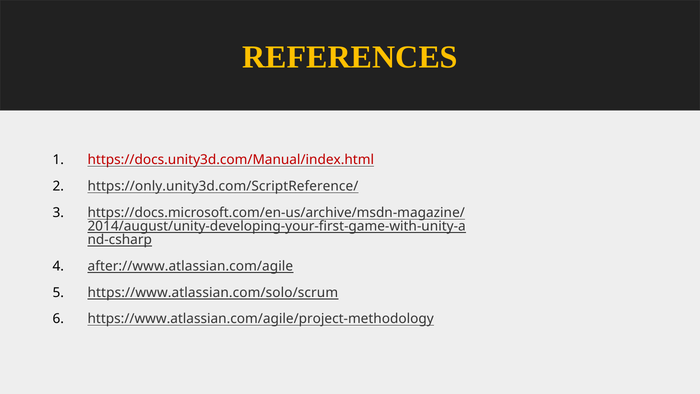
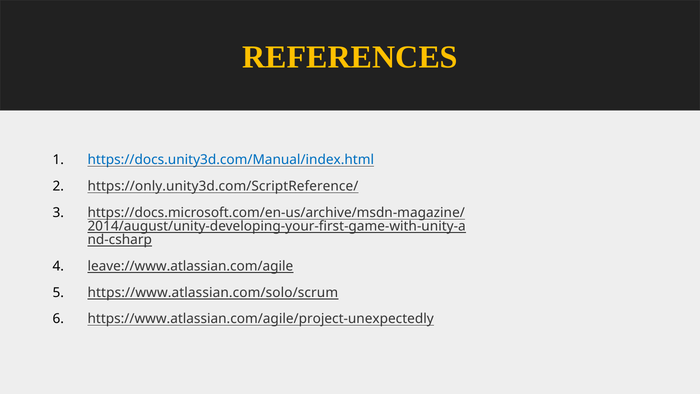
https://docs.unity3d.com/Manual/index.html colour: red -> blue
after://www.atlassian.com/agile: after://www.atlassian.com/agile -> leave://www.atlassian.com/agile
https://www.atlassian.com/agile/project-methodology: https://www.atlassian.com/agile/project-methodology -> https://www.atlassian.com/agile/project-unexpectedly
